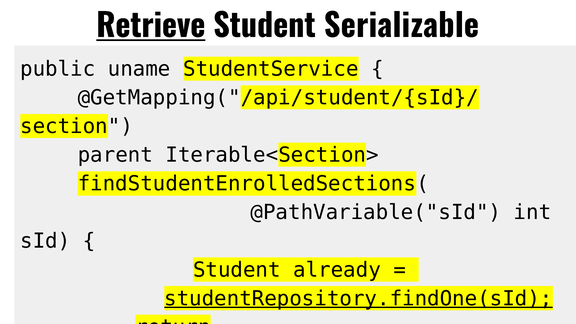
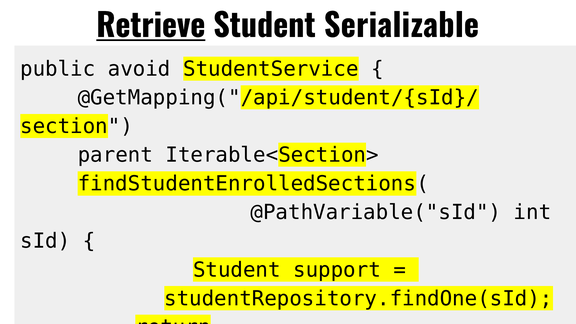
uname: uname -> avoid
already: already -> support
studentRepository.findOne(sId underline: present -> none
